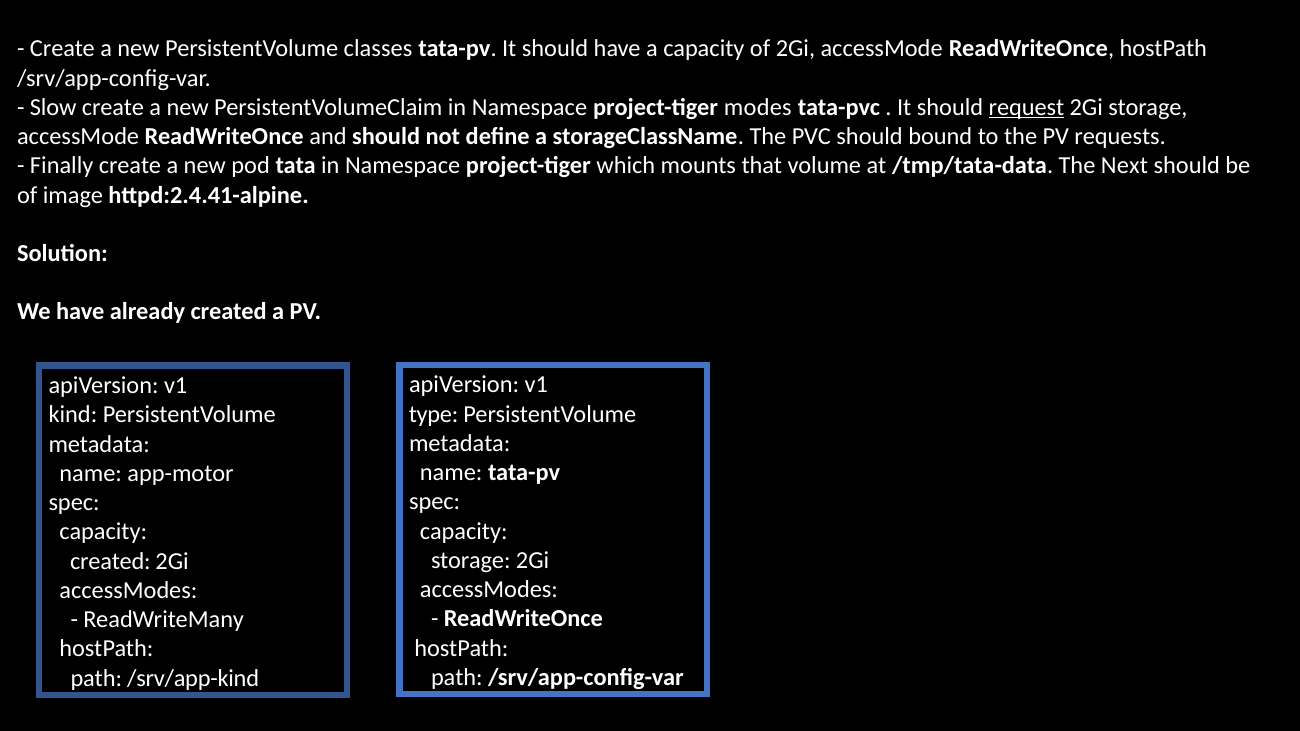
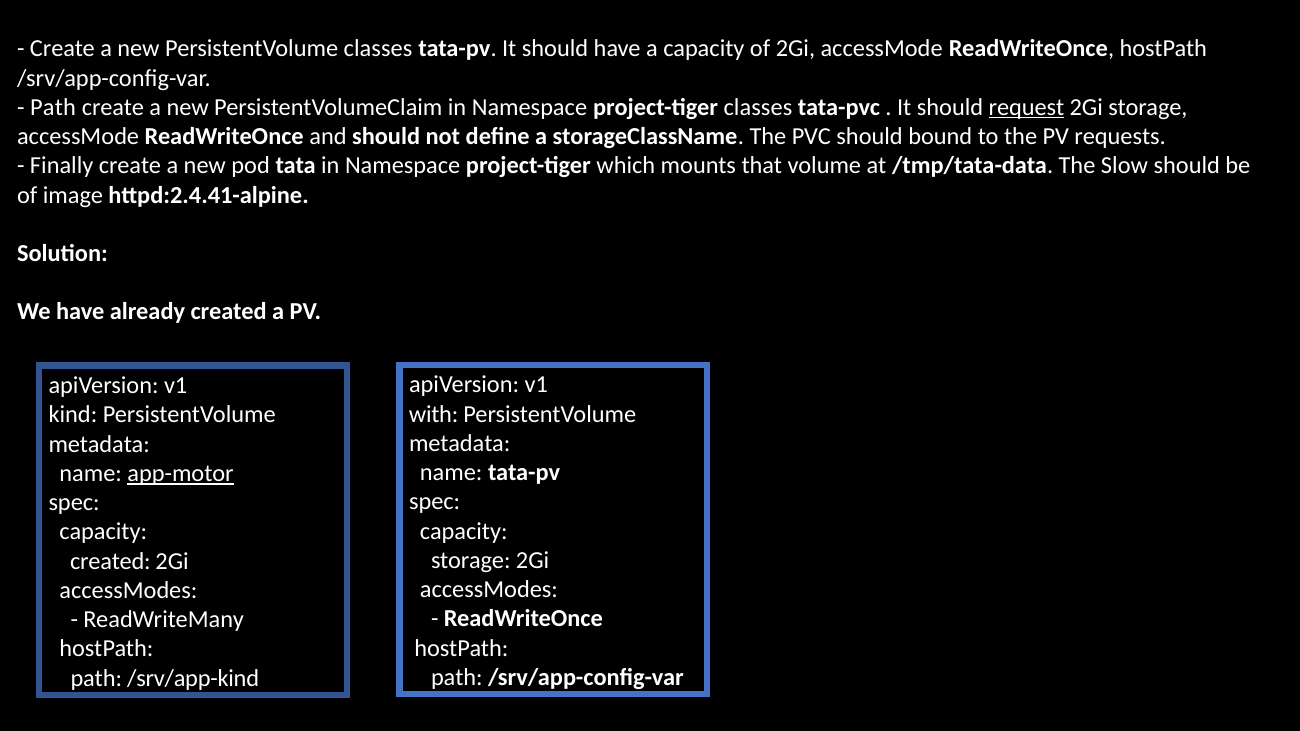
Slow at (53, 107): Slow -> Path
project-tiger modes: modes -> classes
Next: Next -> Slow
type: type -> with
app-motor underline: none -> present
